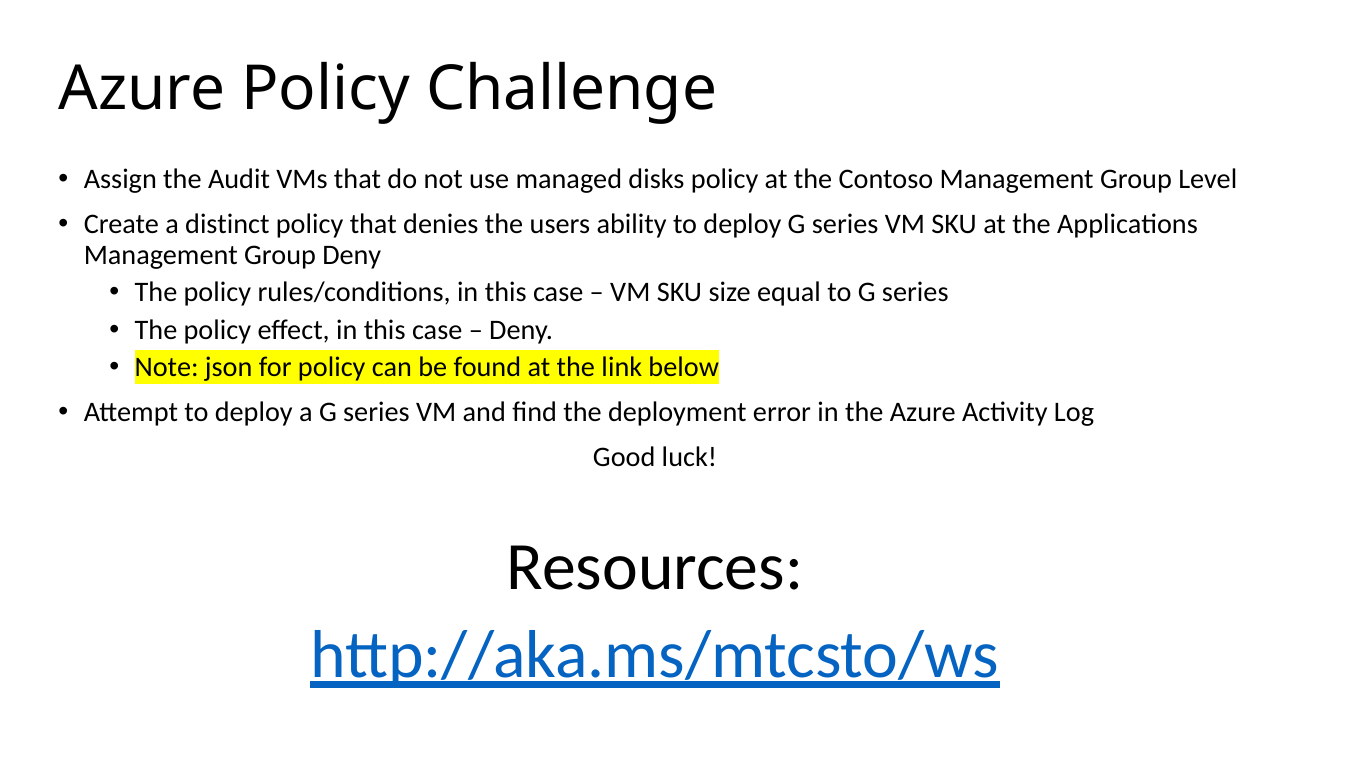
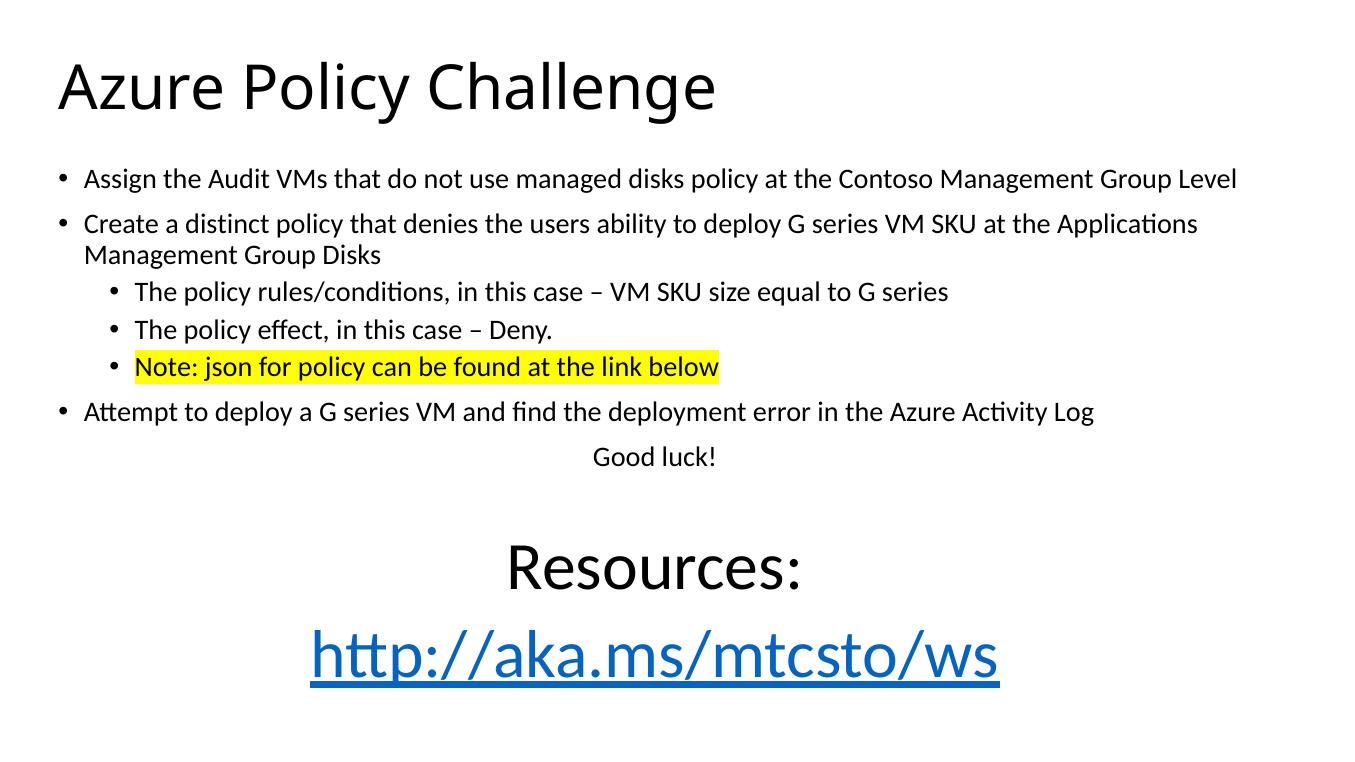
Group Deny: Deny -> Disks
